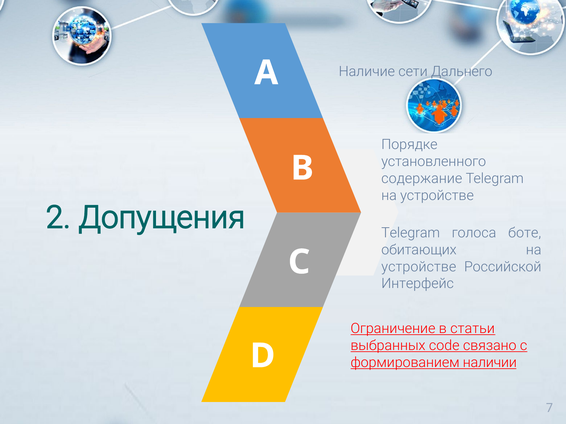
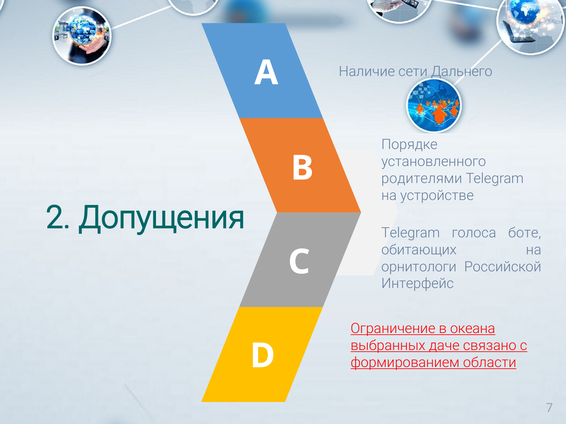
содержание: содержание -> родителями
устройстве at (419, 267): устройстве -> орнитологи
статьи: статьи -> океана
code: code -> даче
наличии: наличии -> области
